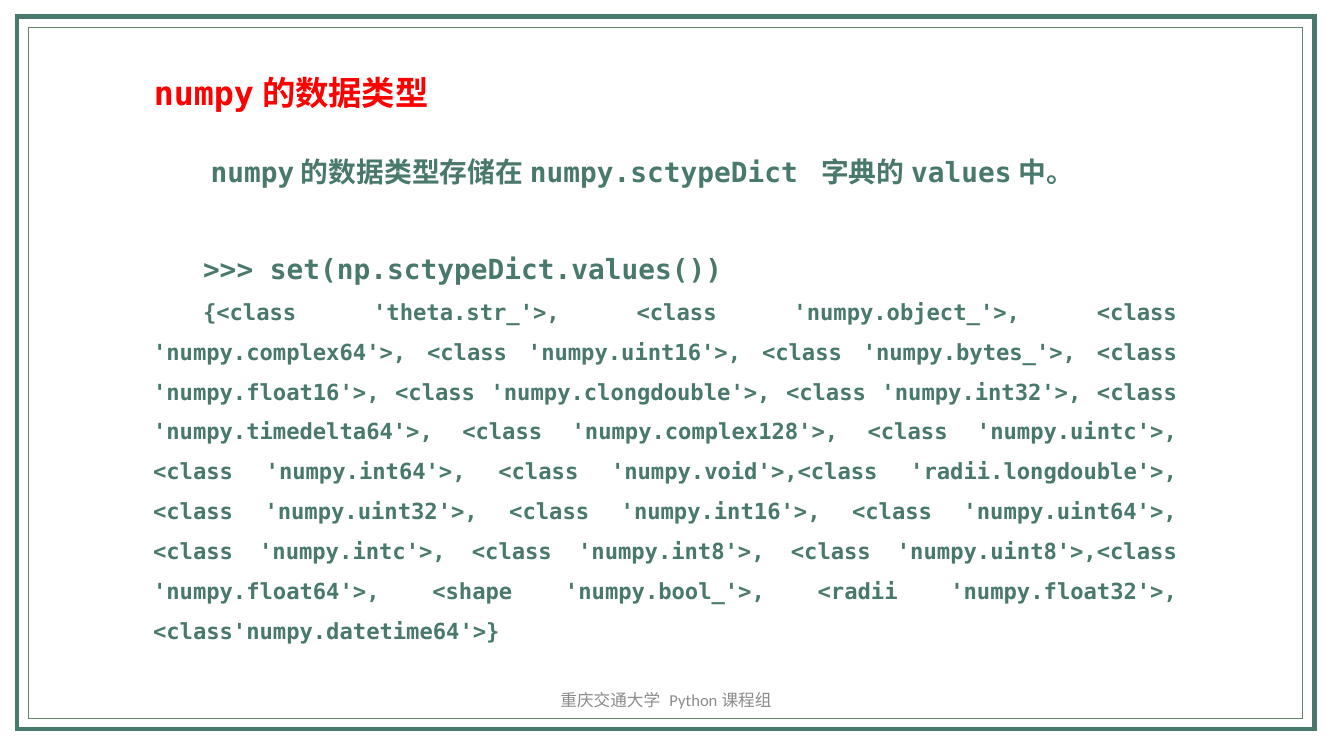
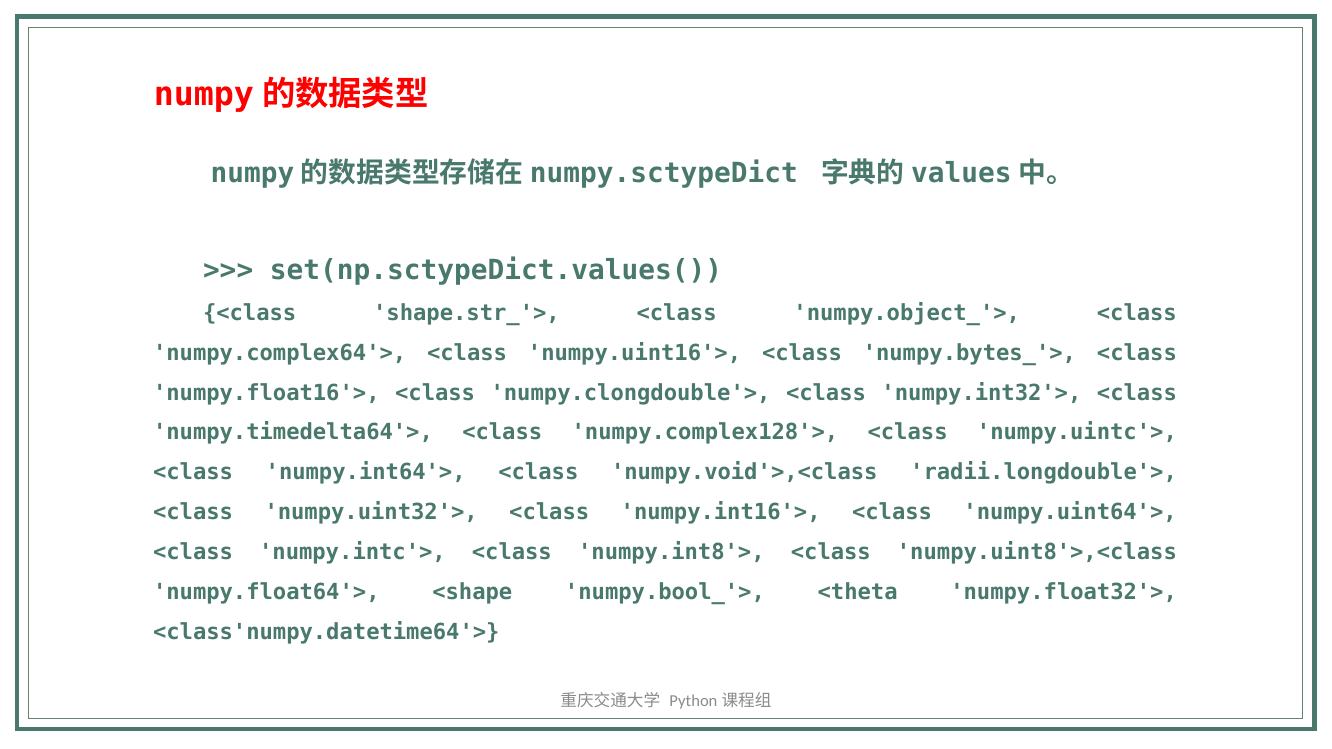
theta.str_'>: theta.str_'> -> shape.str_'>
<radii: <radii -> <theta
